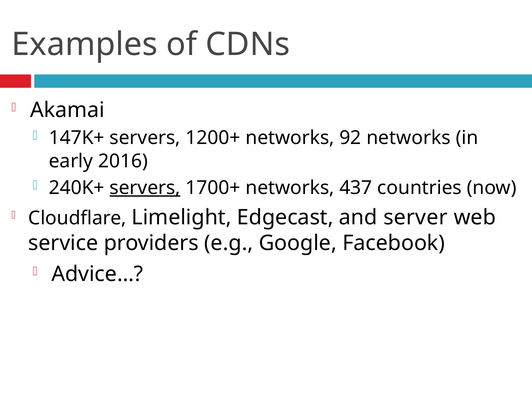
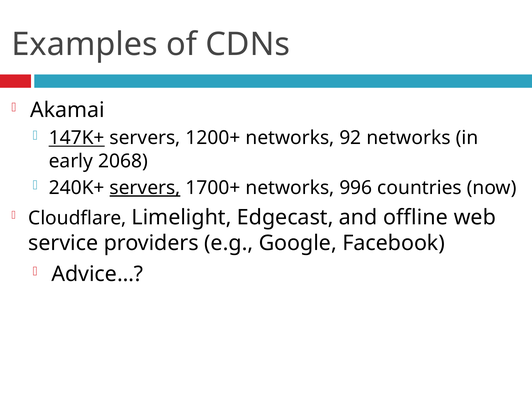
147K+ underline: none -> present
2016: 2016 -> 2068
437: 437 -> 996
server: server -> offline
